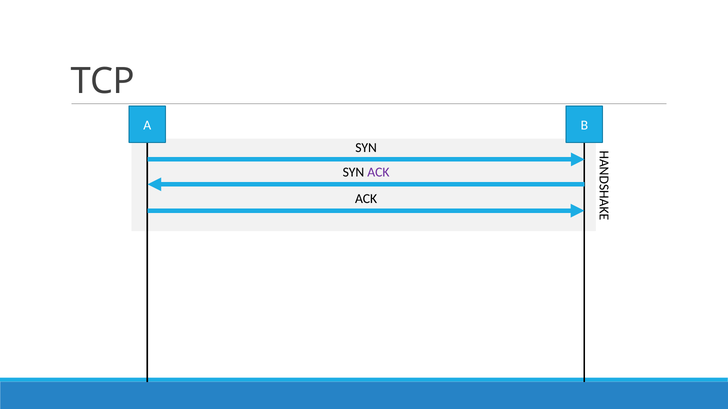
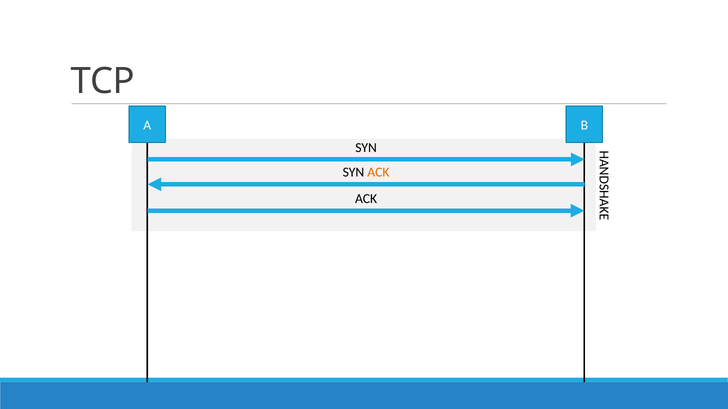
ACK at (378, 173) colour: purple -> orange
